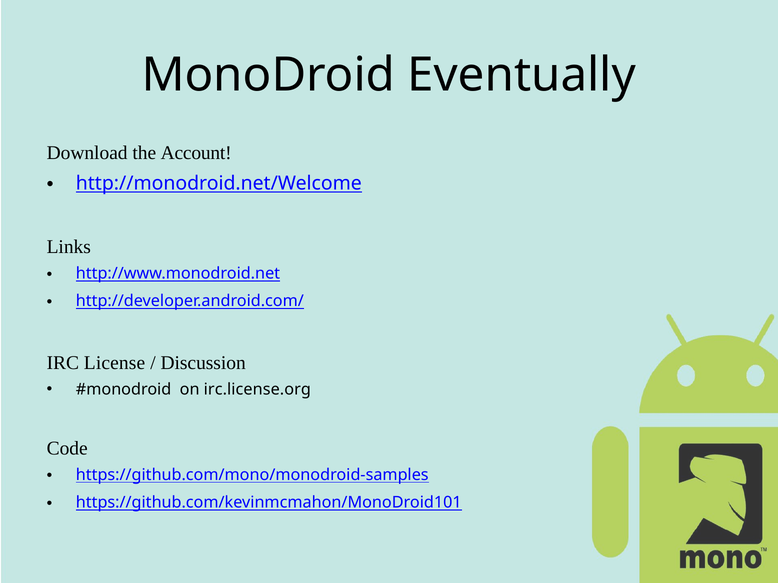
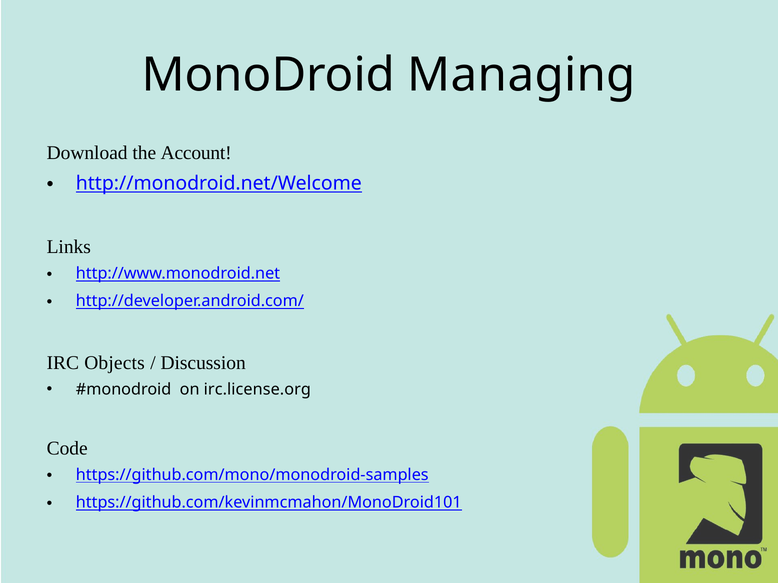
Eventually: Eventually -> Managing
License: License -> Objects
